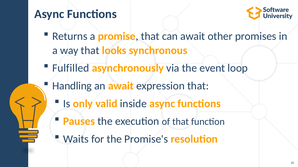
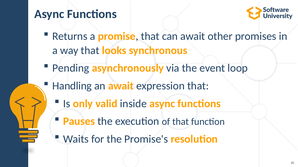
Fulfilled: Fulfilled -> Pending
